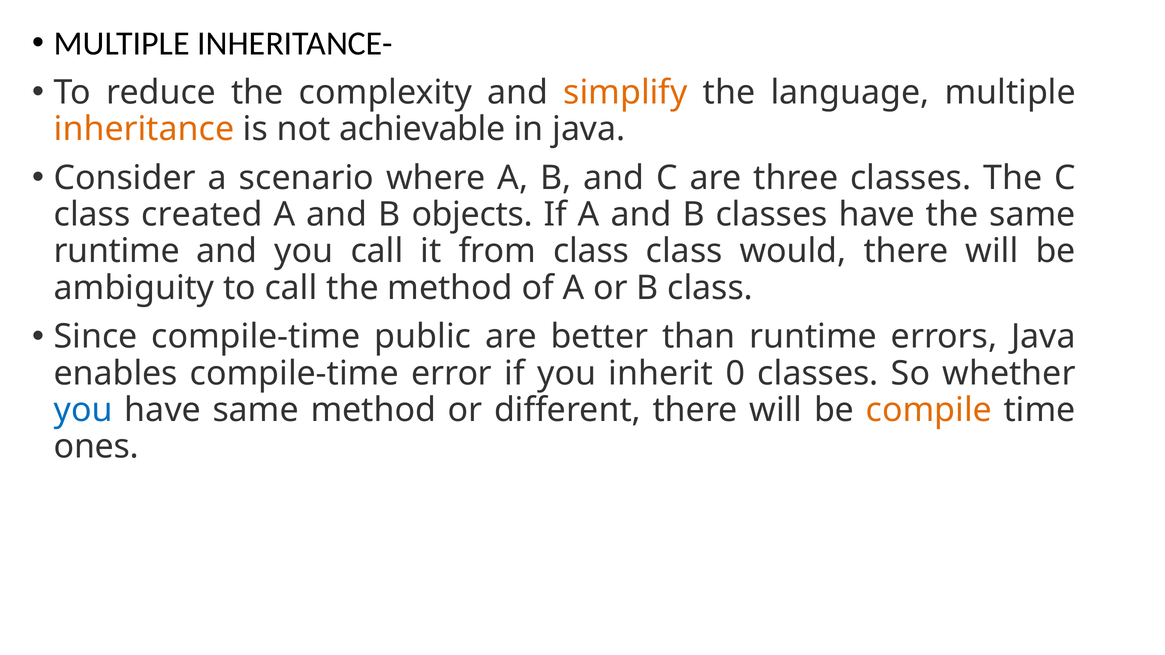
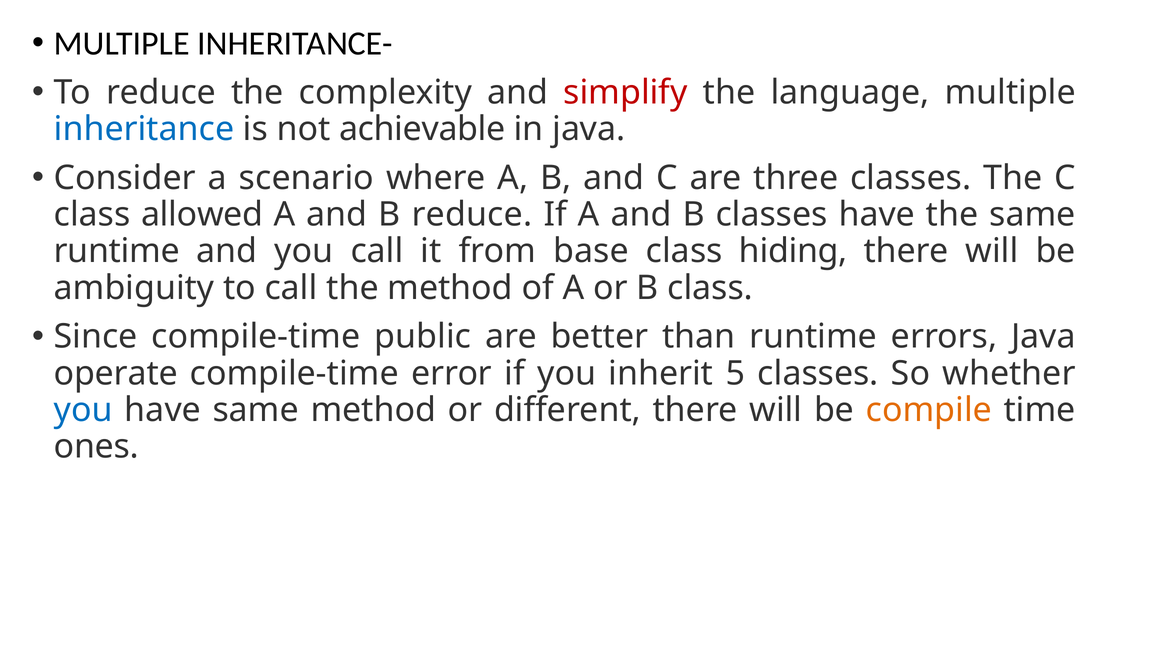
simplify colour: orange -> red
inheritance colour: orange -> blue
created: created -> allowed
B objects: objects -> reduce
from class: class -> base
would: would -> hiding
enables: enables -> operate
0: 0 -> 5
